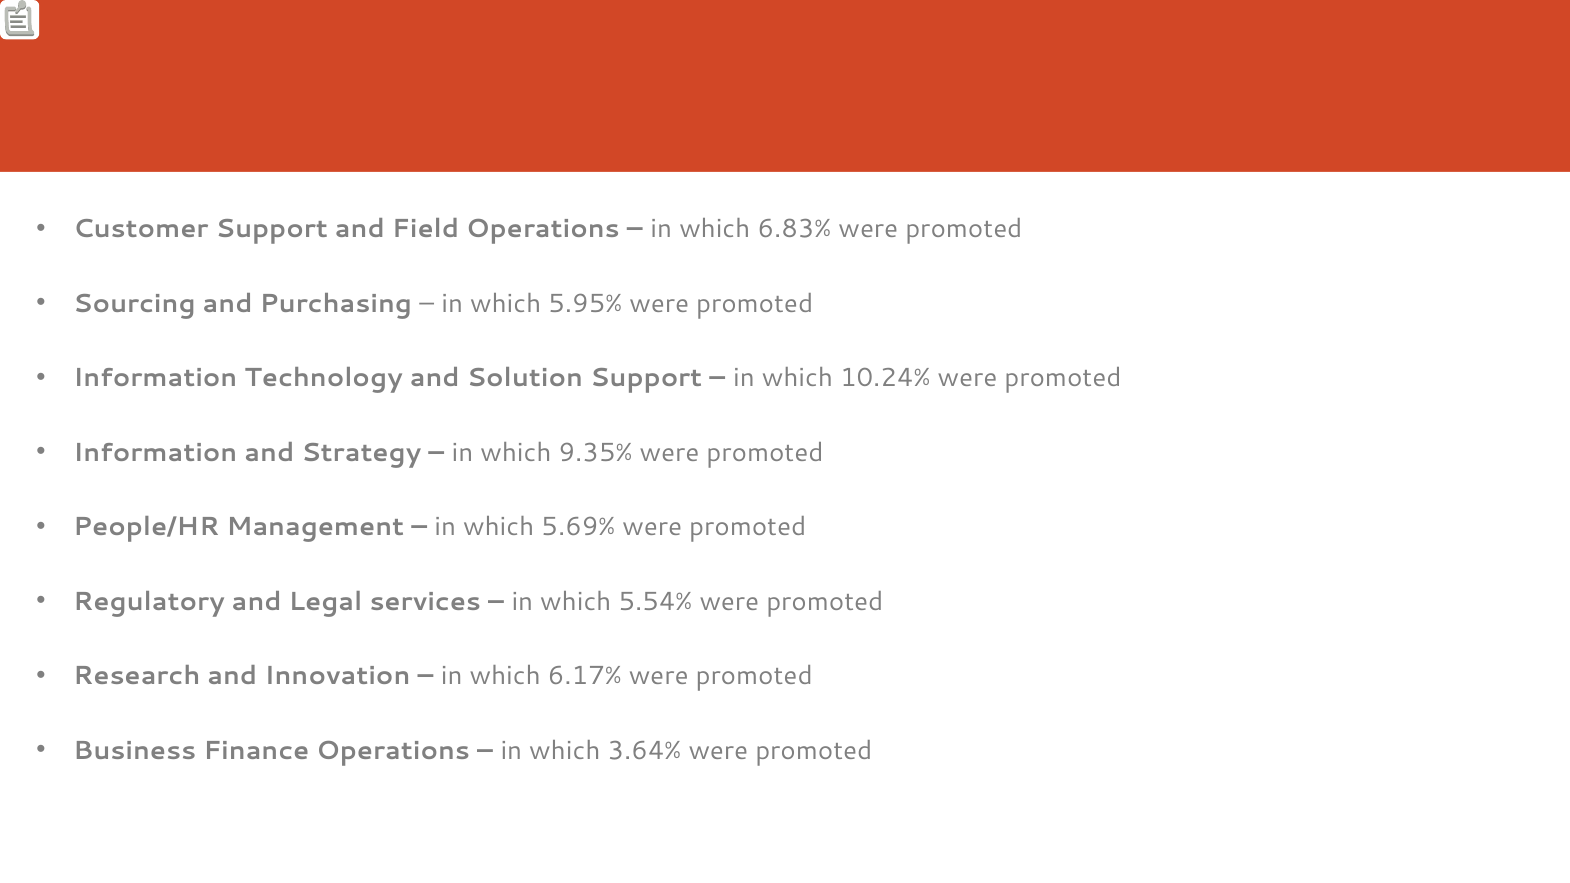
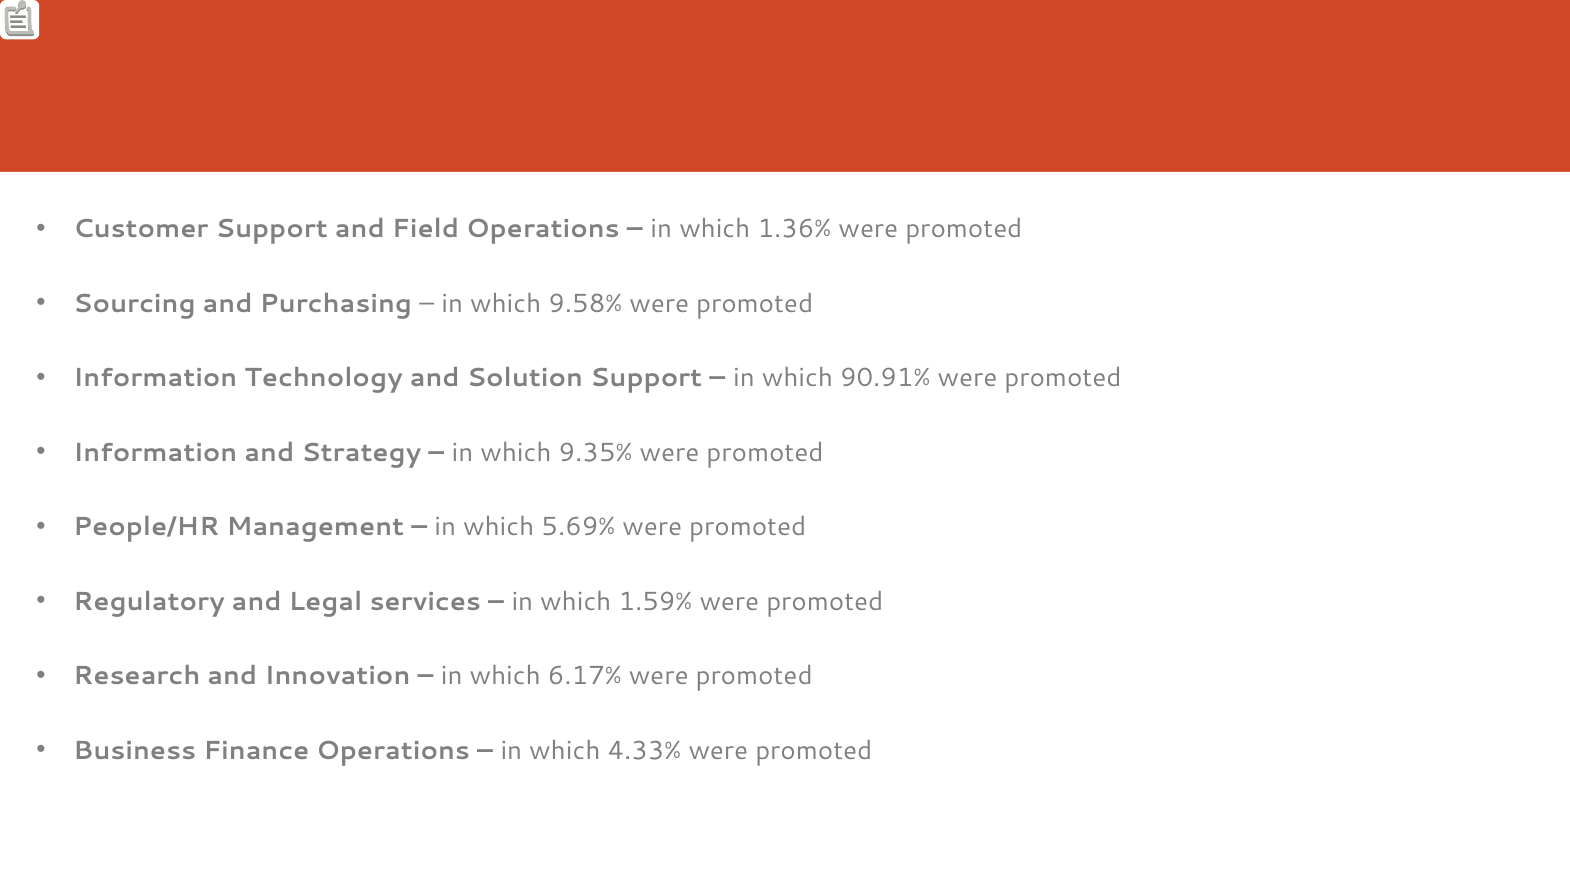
6.83%: 6.83% -> 1.36%
5.95%: 5.95% -> 9.58%
10.24%: 10.24% -> 90.91%
5.54%: 5.54% -> 1.59%
3.64%: 3.64% -> 4.33%
